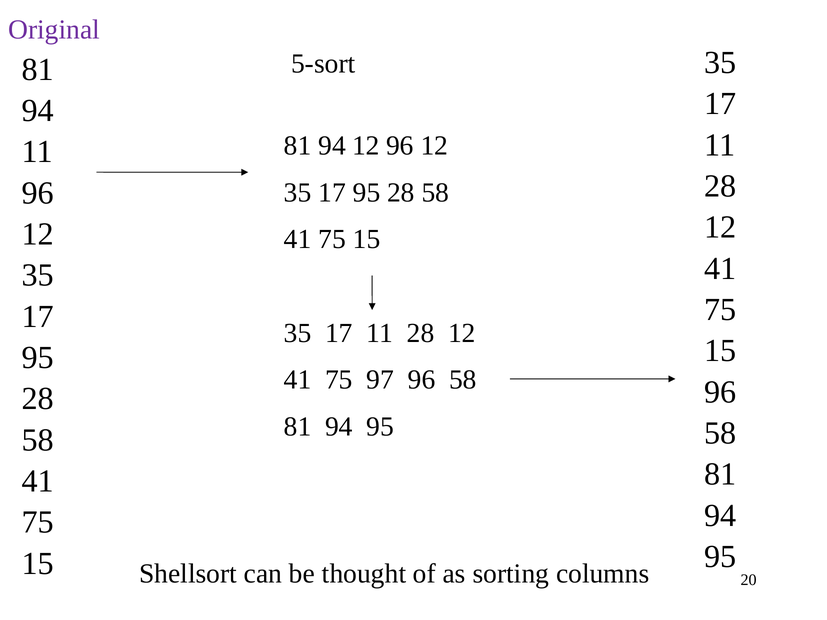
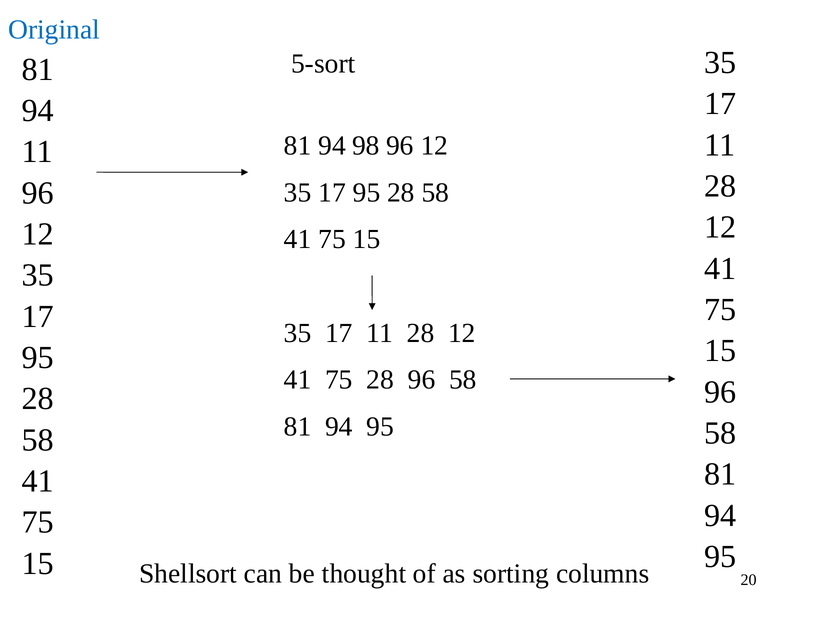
Original colour: purple -> blue
94 12: 12 -> 98
75 97: 97 -> 28
